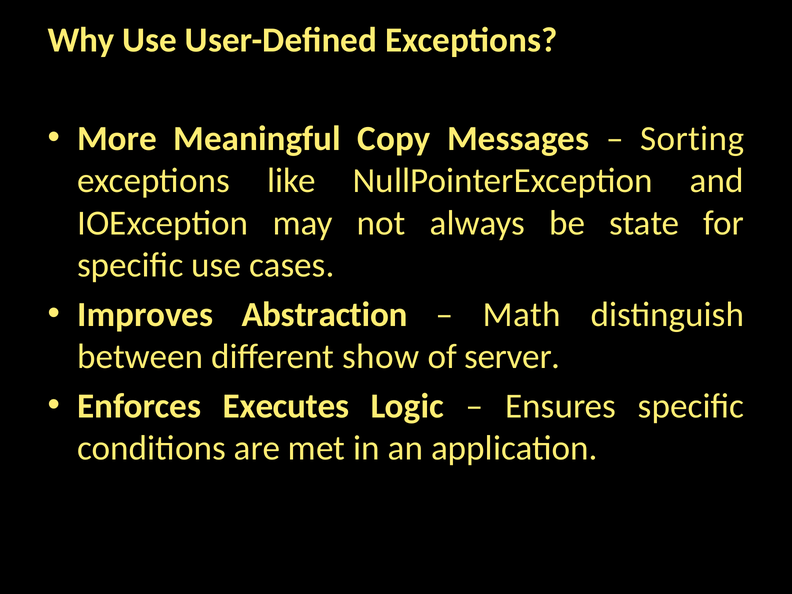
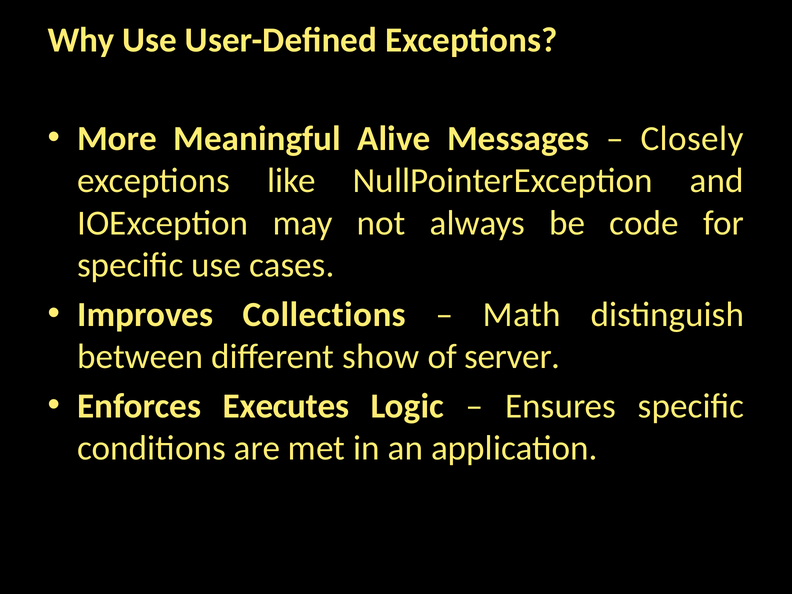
Copy: Copy -> Alive
Sorting: Sorting -> Closely
state: state -> code
Abstraction: Abstraction -> Collections
